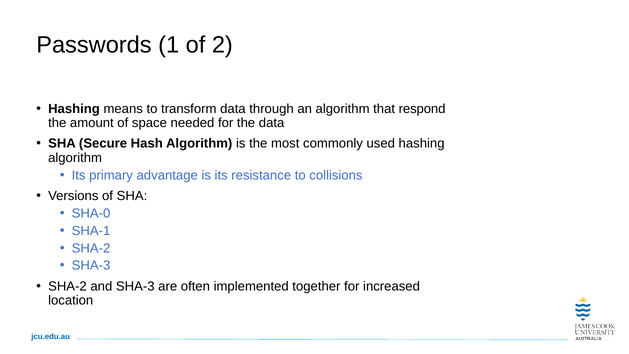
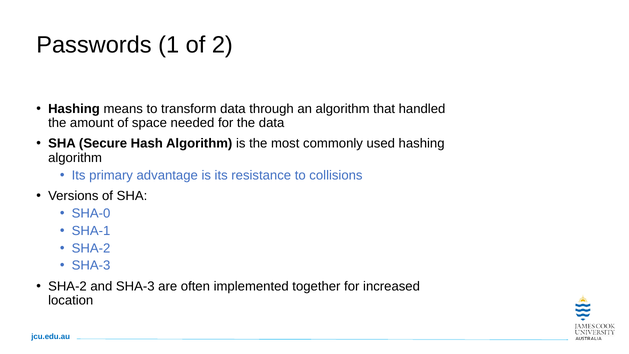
respond: respond -> handled
